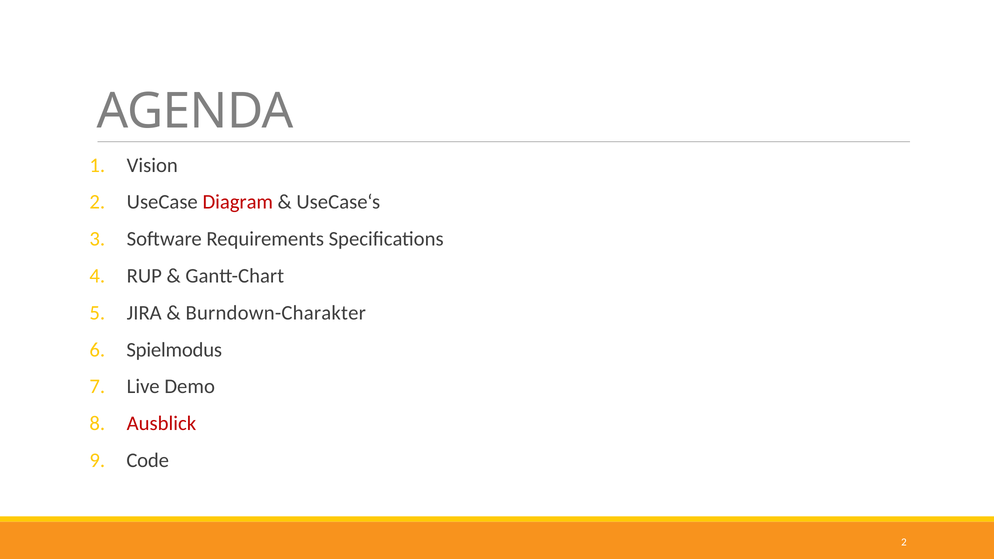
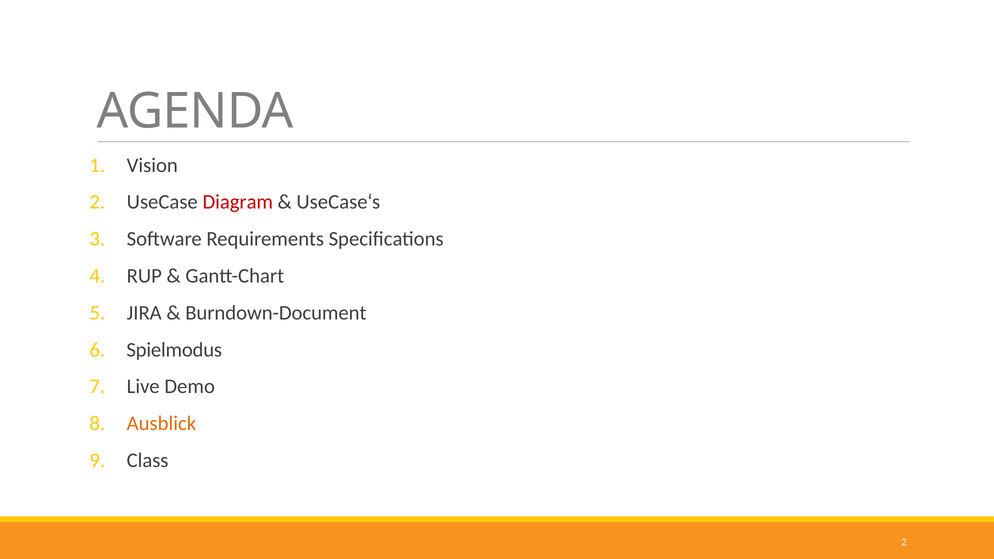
Burndown-Charakter: Burndown-Charakter -> Burndown-Document
Ausblick colour: red -> orange
Code: Code -> Class
